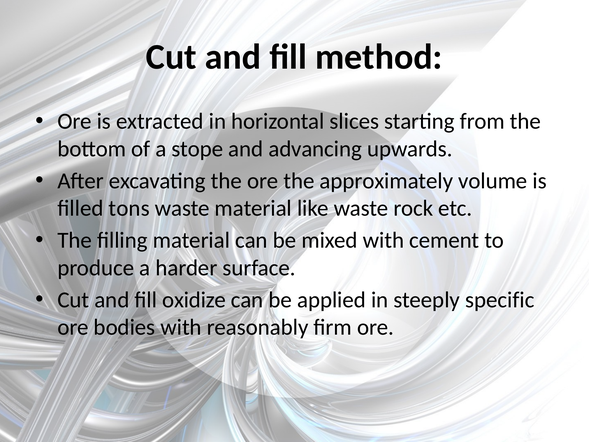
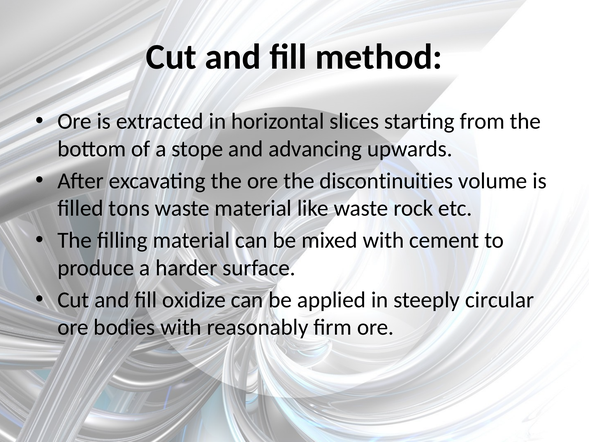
approximately: approximately -> discontinuities
specific: specific -> circular
